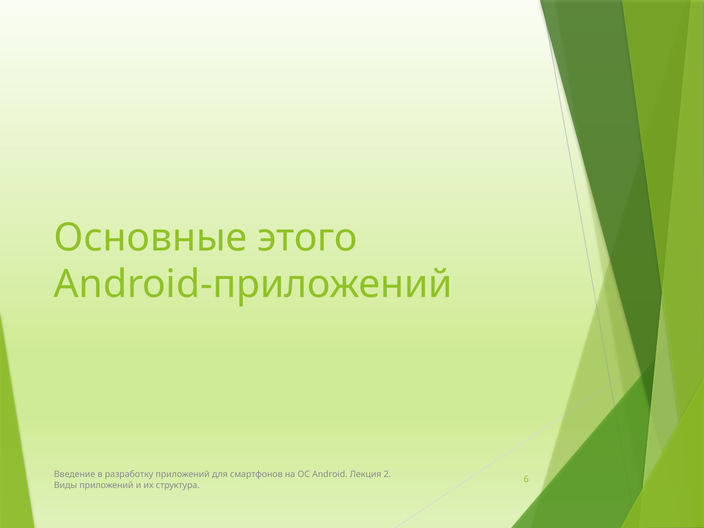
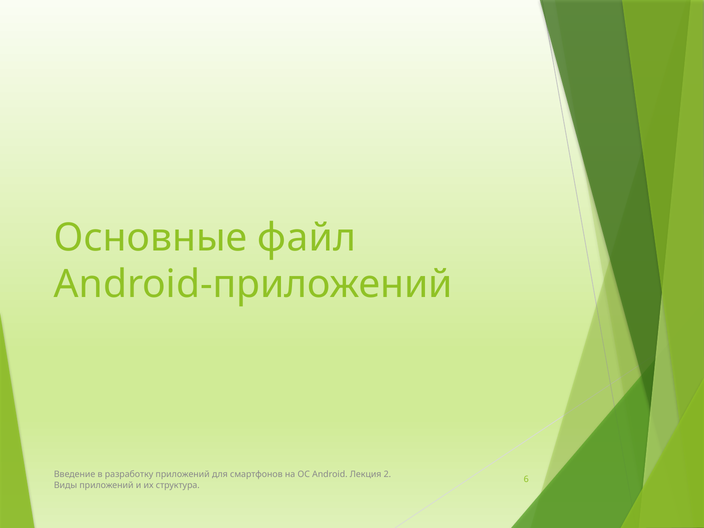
этого: этого -> файл
